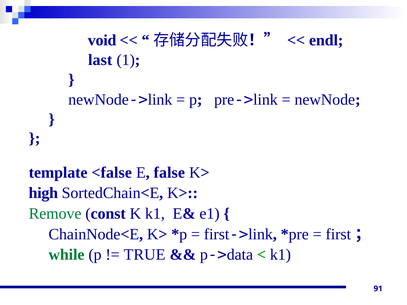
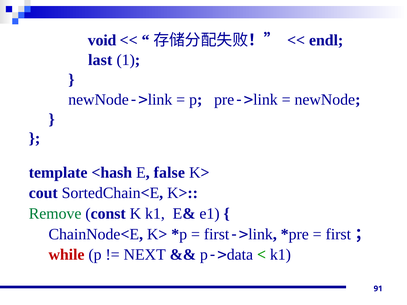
<false: <false -> <hash
high: high -> cout
while colour: green -> red
TRUE: TRUE -> NEXT
